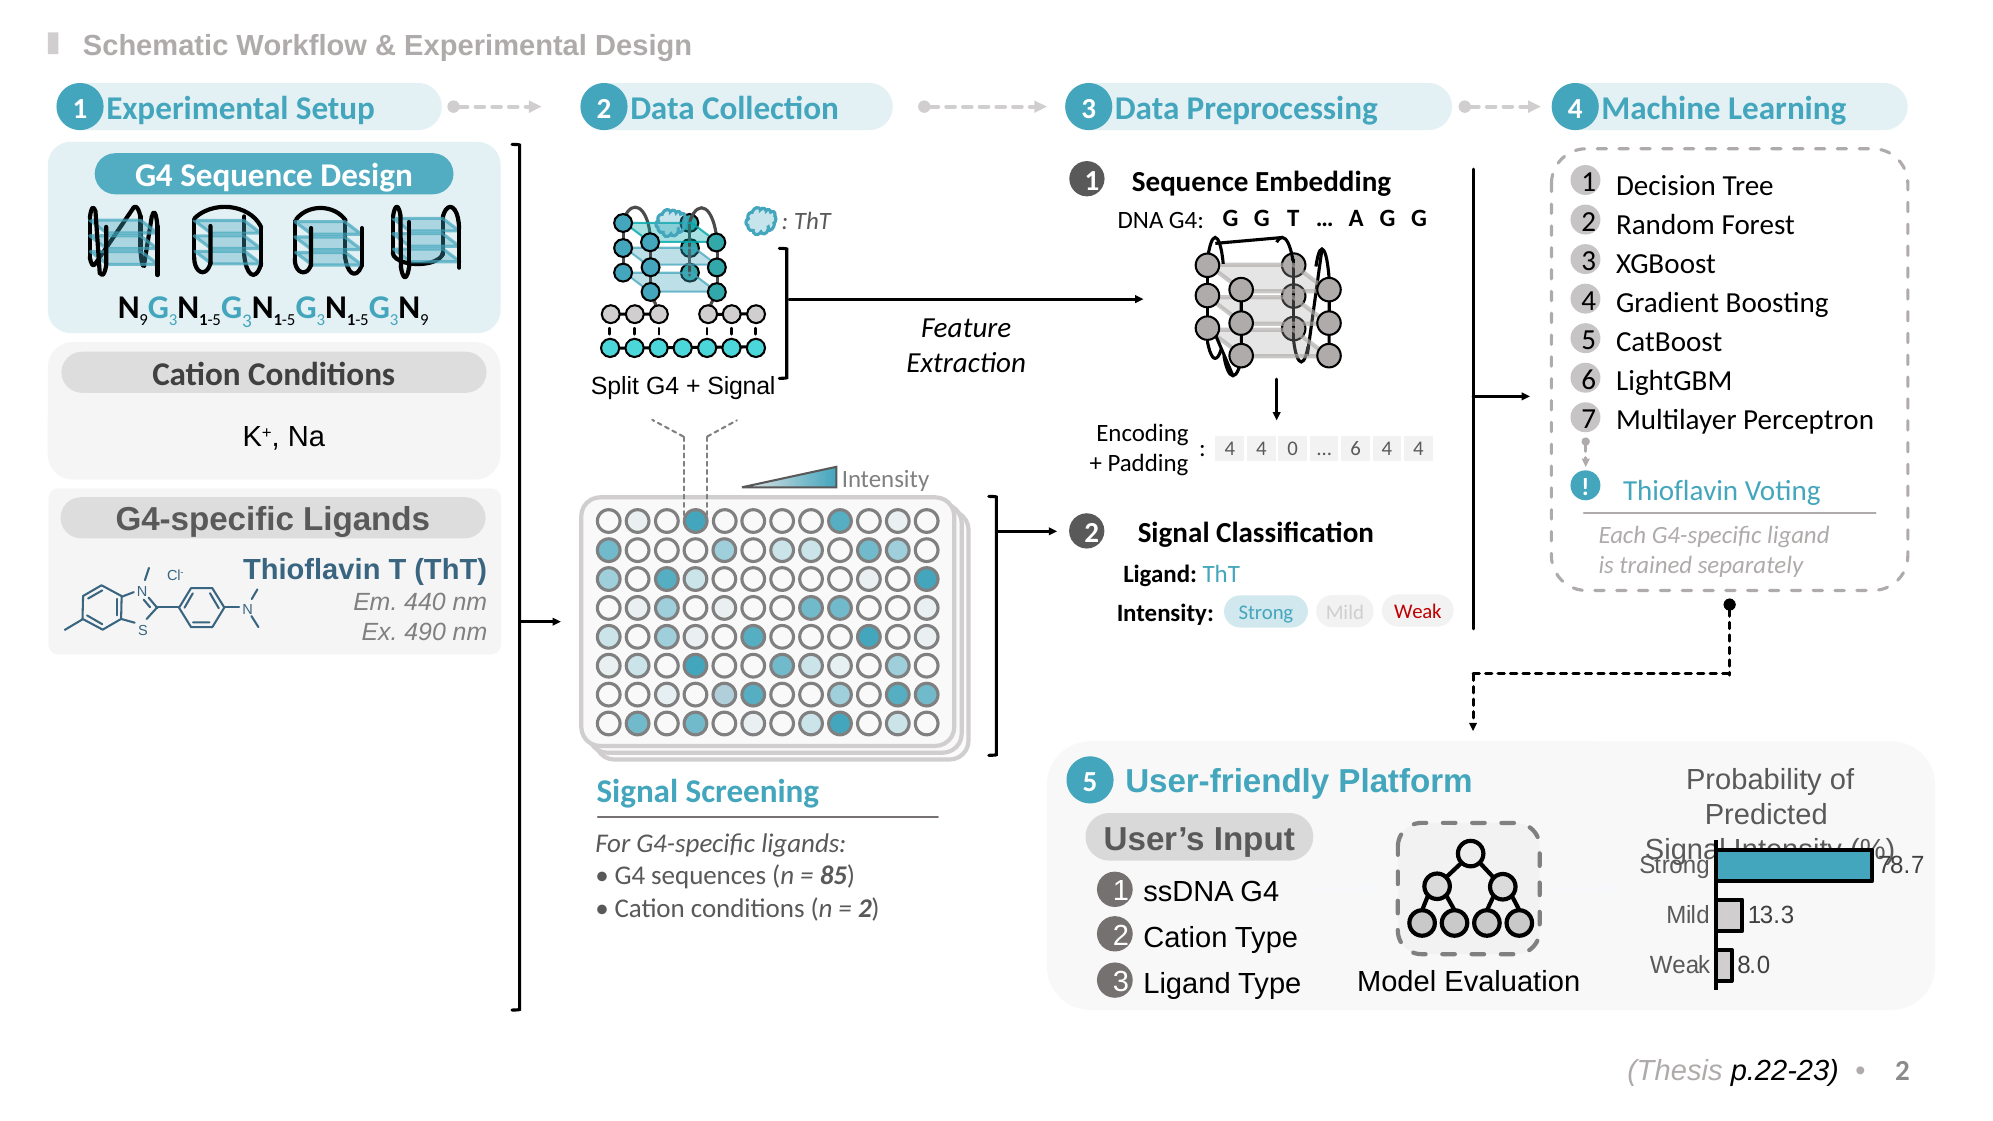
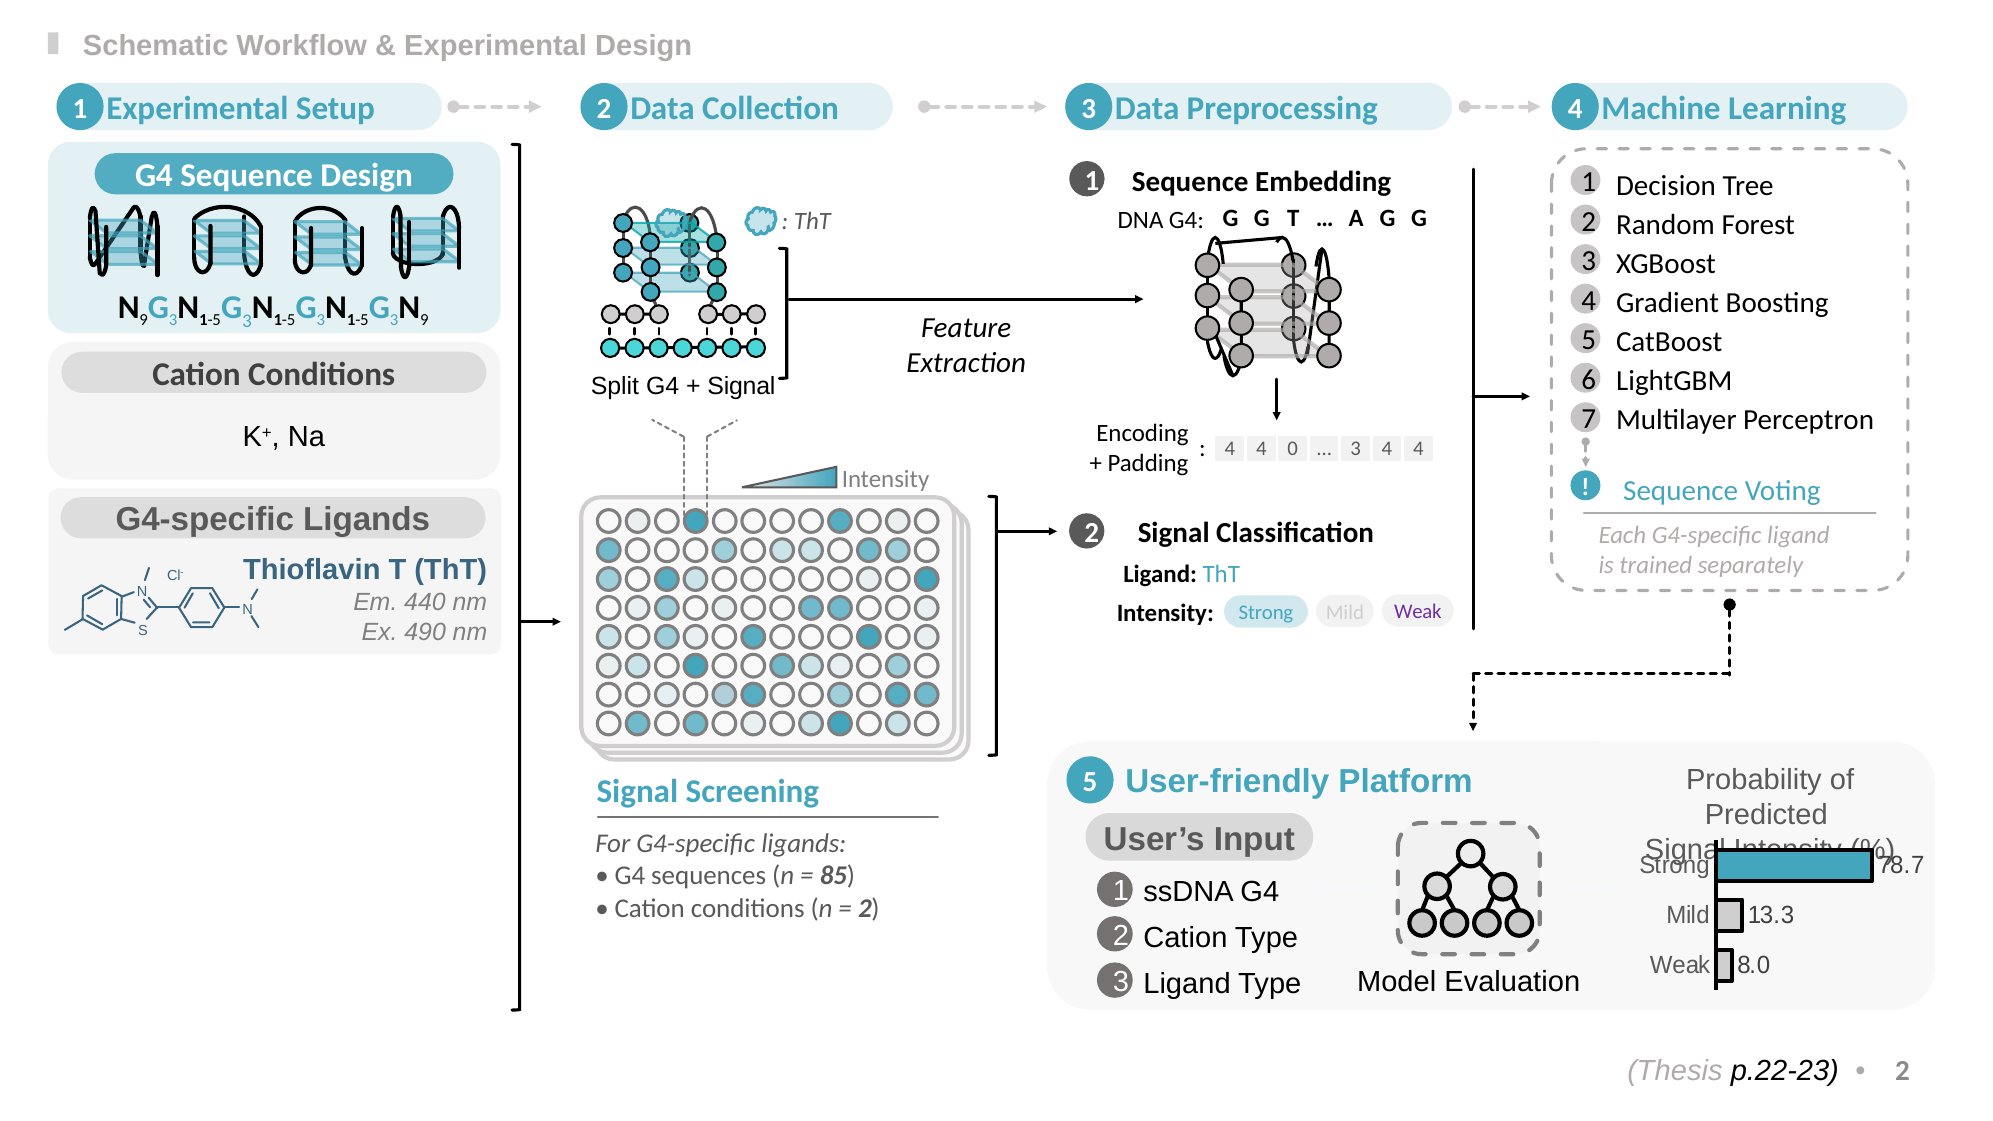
6 at (1356, 449): 6 -> 3
Thioflavin at (1681, 491): Thioflavin -> Sequence
Weak at (1418, 612) colour: red -> purple
